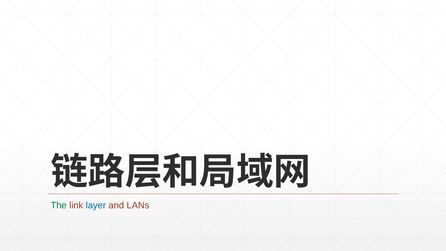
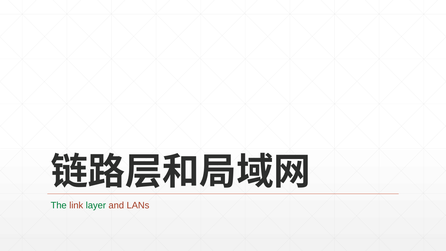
layer colour: blue -> green
